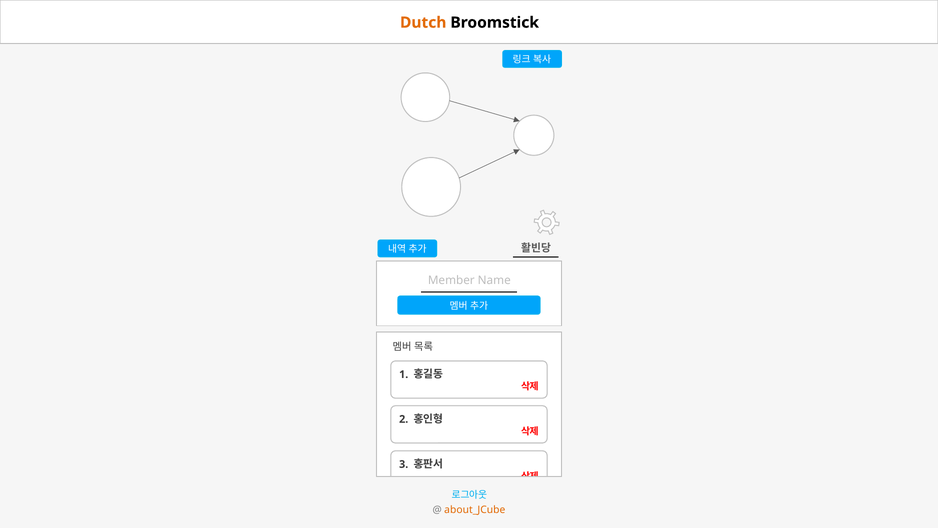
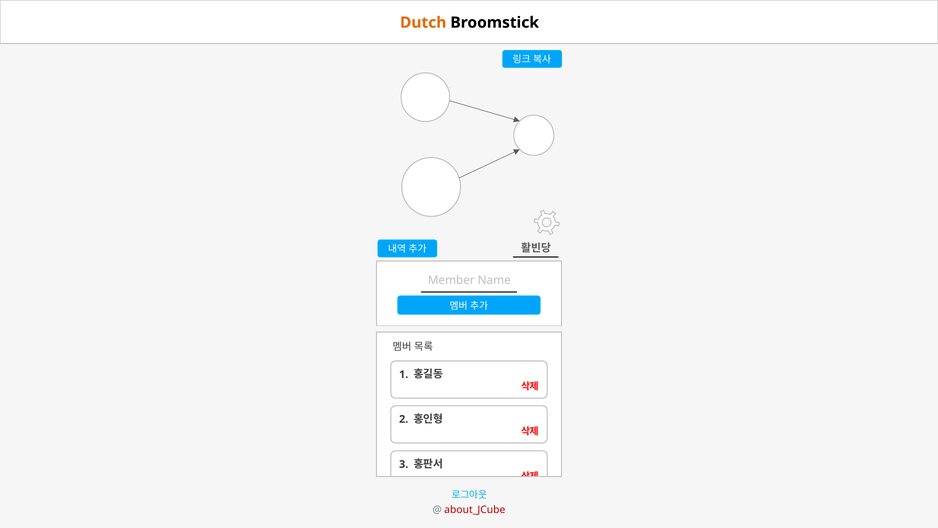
about_JCube colour: orange -> red
